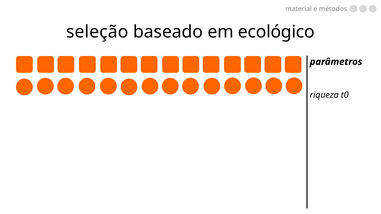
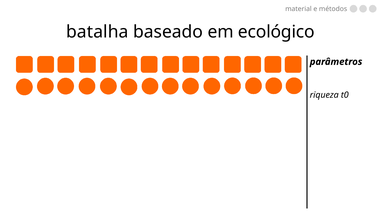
seleção: seleção -> batalha
